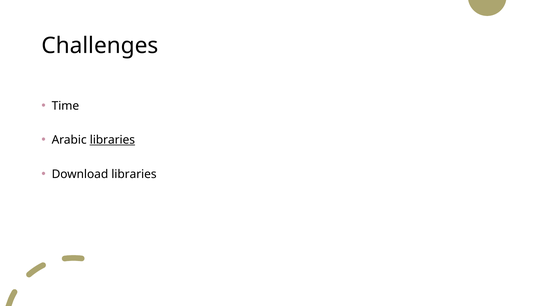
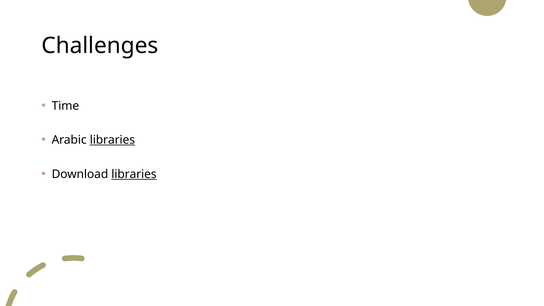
libraries at (134, 174) underline: none -> present
